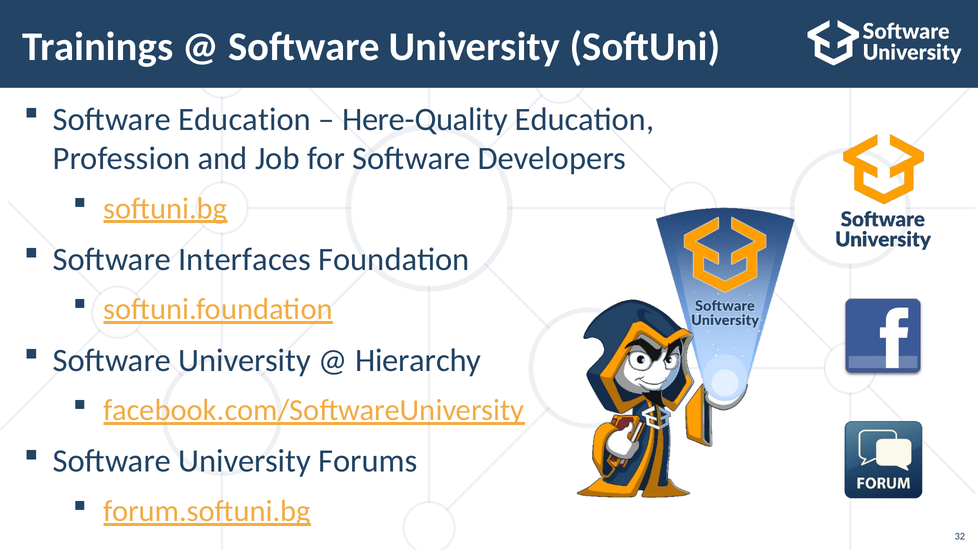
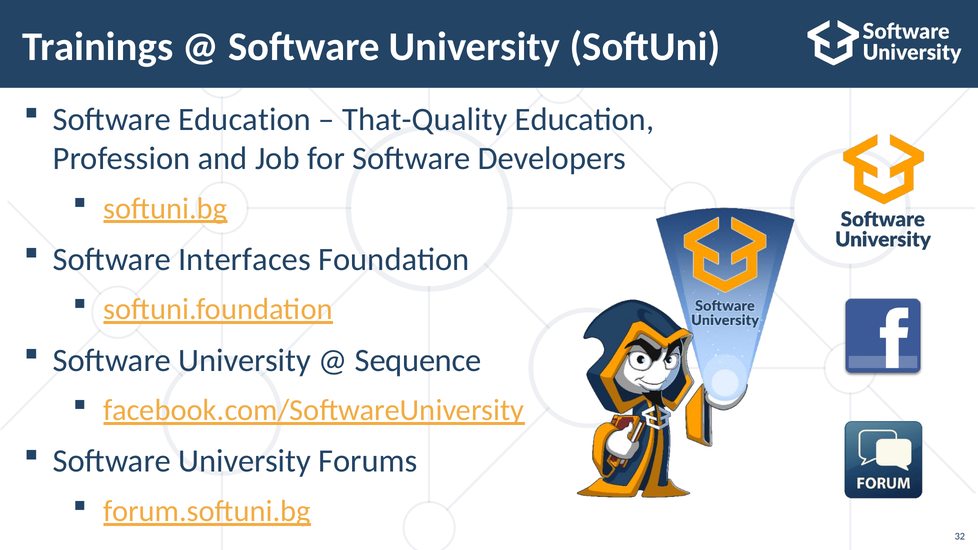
Here-Quality: Here-Quality -> That-Quality
Hierarchy: Hierarchy -> Sequence
